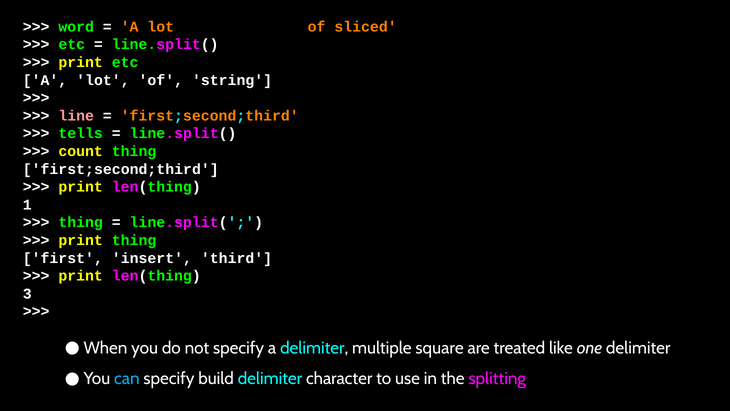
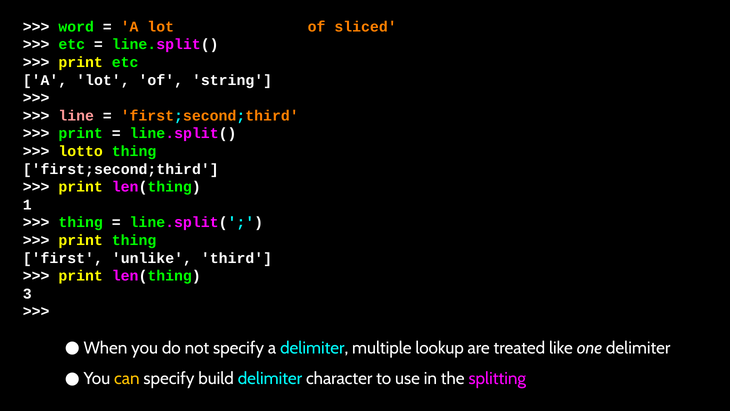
tells at (81, 133): tells -> print
count: count -> lotto
insert: insert -> unlike
square: square -> lookup
can colour: light blue -> yellow
